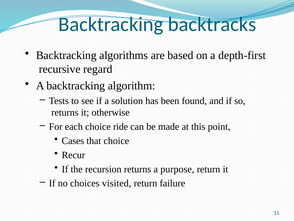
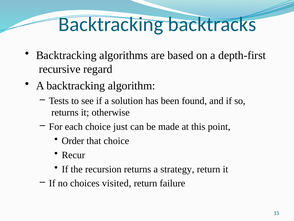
ride: ride -> just
Cases: Cases -> Order
purpose: purpose -> strategy
